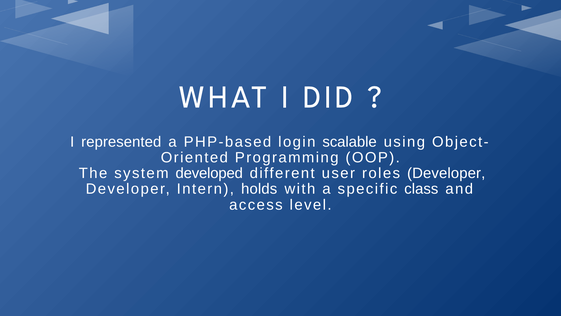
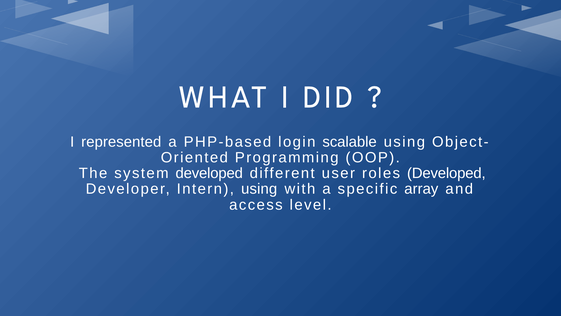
roles Developer: Developer -> Developed
Intern holds: holds -> using
class: class -> array
